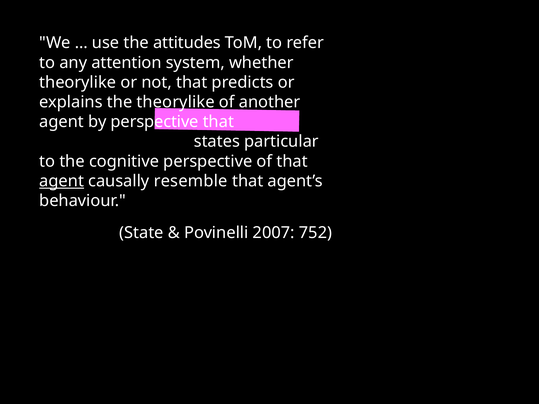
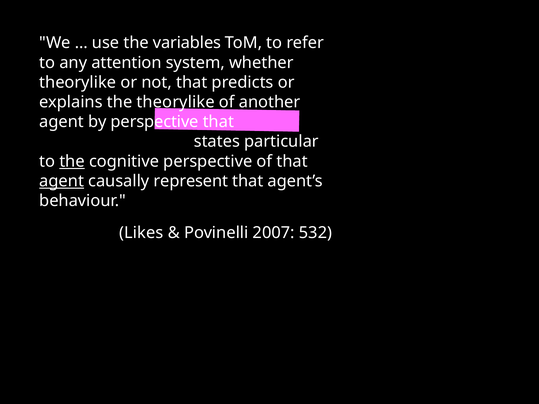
attitudes: attitudes -> variables
the at (72, 161) underline: none -> present
resemble: resemble -> represent
State: State -> Likes
752: 752 -> 532
